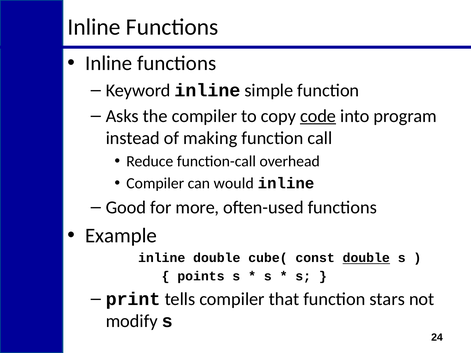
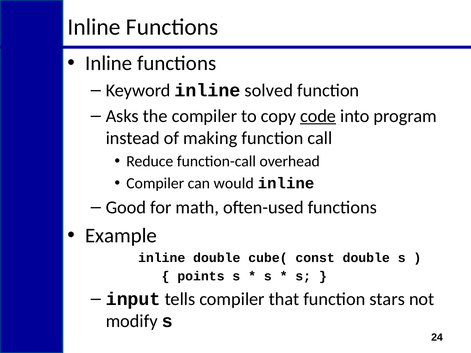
simple: simple -> solved
more: more -> math
double at (366, 258) underline: present -> none
print: print -> input
